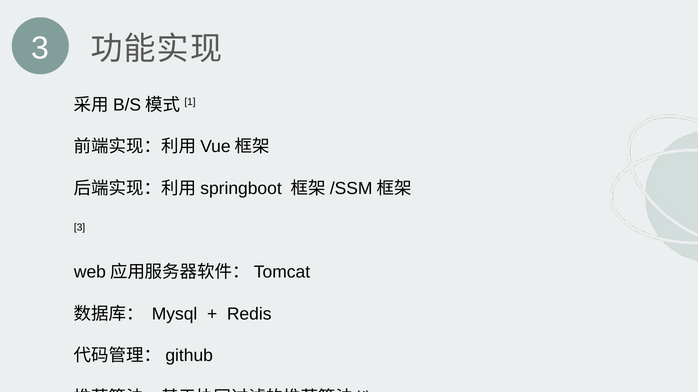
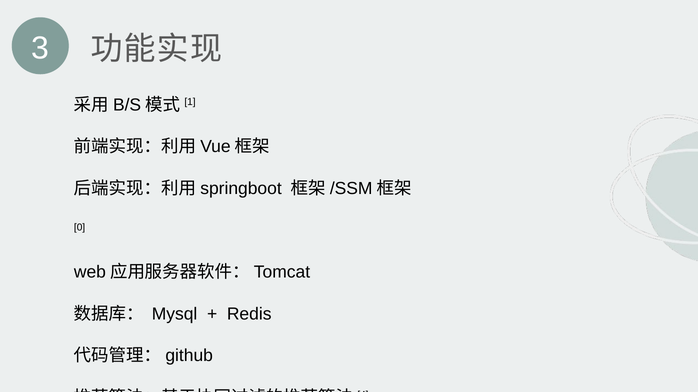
3 at (80, 228): 3 -> 0
